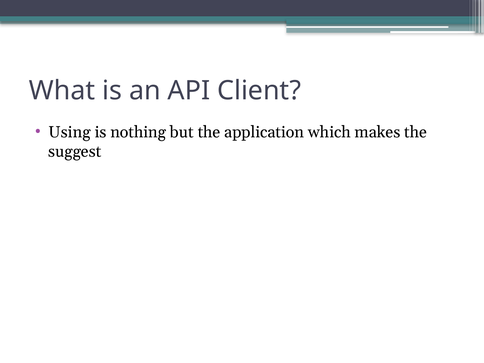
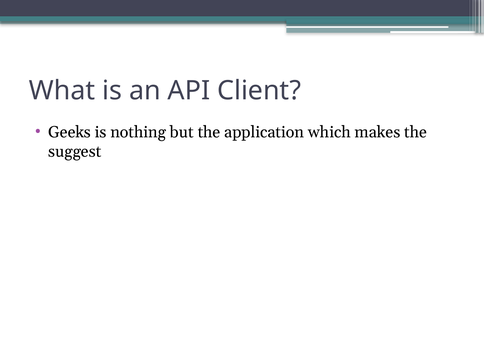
Using: Using -> Geeks
